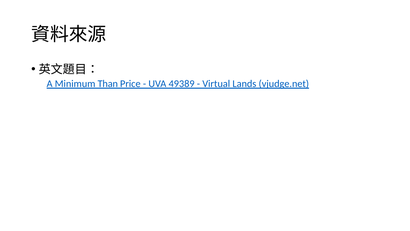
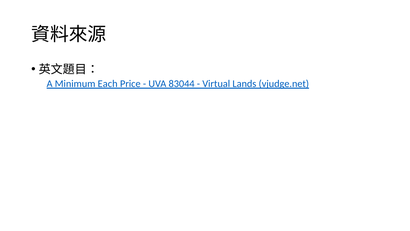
Than: Than -> Each
49389: 49389 -> 83044
